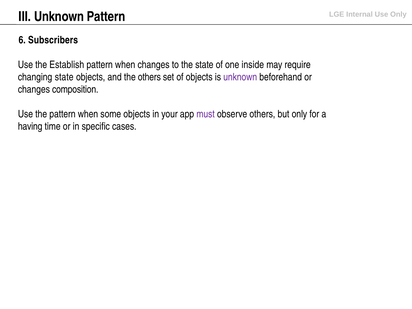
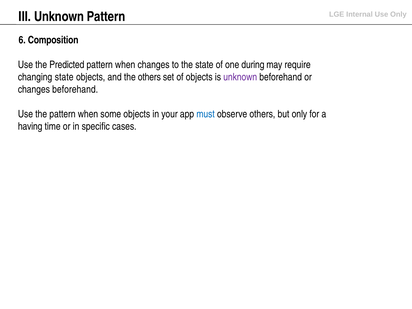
Subscribers: Subscribers -> Composition
Establish: Establish -> Predicted
inside: inside -> during
changes composition: composition -> beforehand
must colour: purple -> blue
